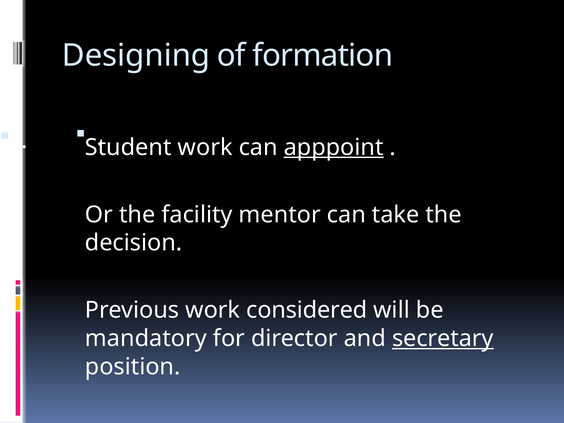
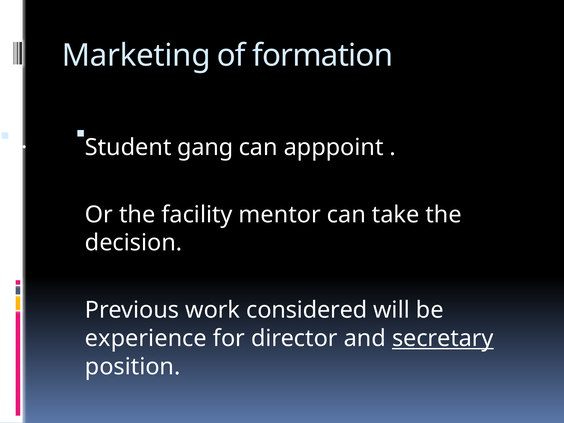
Designing: Designing -> Marketing
work at (205, 147): work -> gang
apppoint underline: present -> none
mandatory: mandatory -> experience
